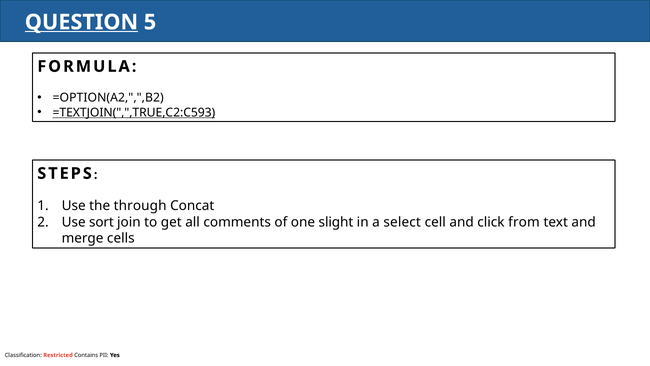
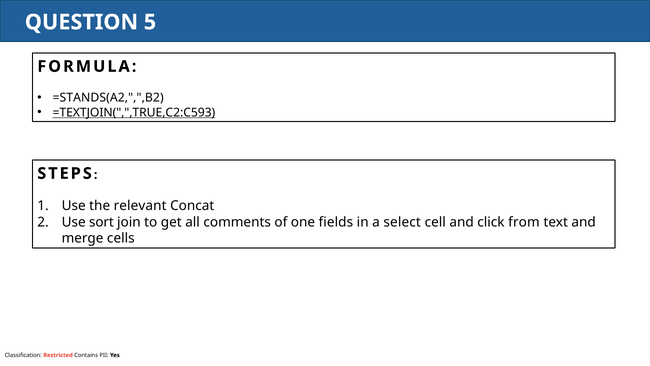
QUESTION underline: present -> none
=OPTION(A2,",",B2: =OPTION(A2,",",B2 -> =STANDS(A2,",",B2
through: through -> relevant
slight: slight -> fields
